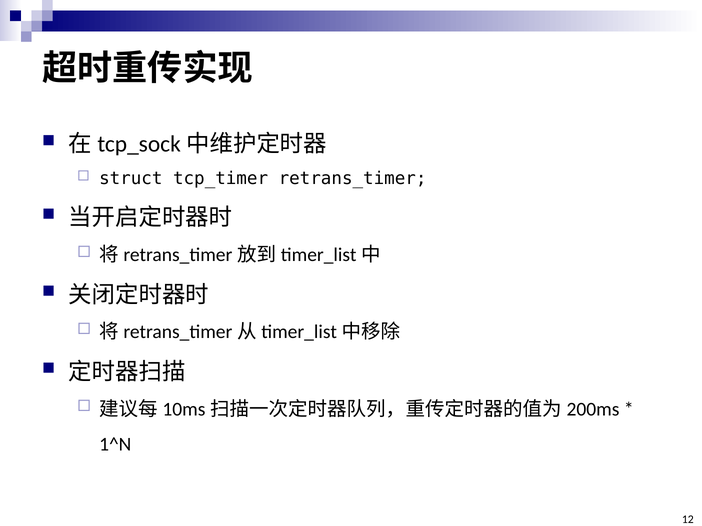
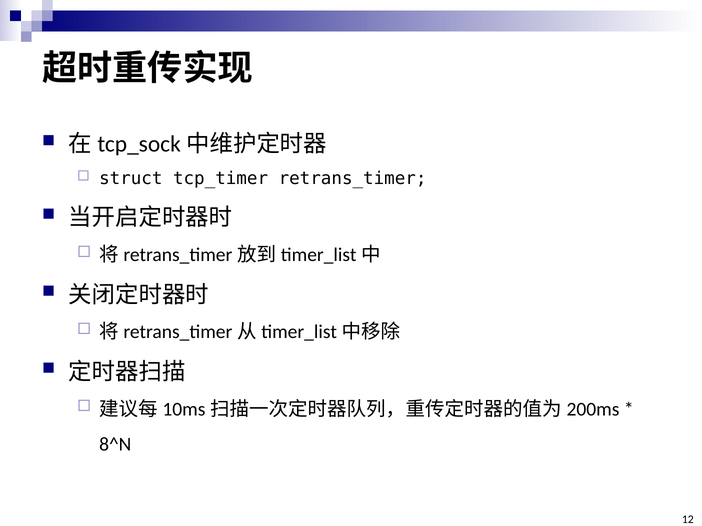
1^N: 1^N -> 8^N
